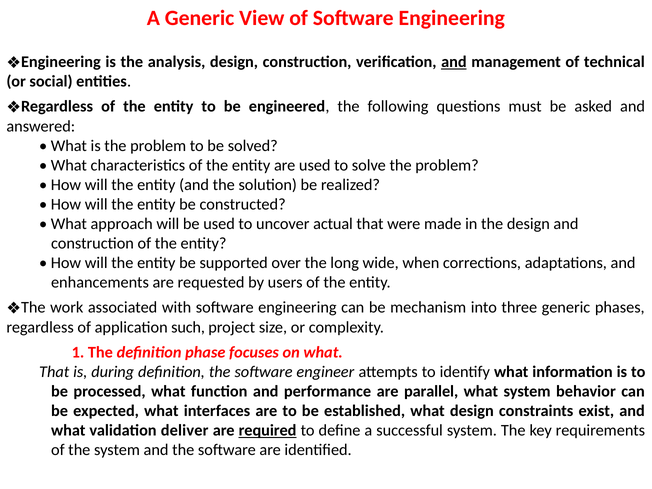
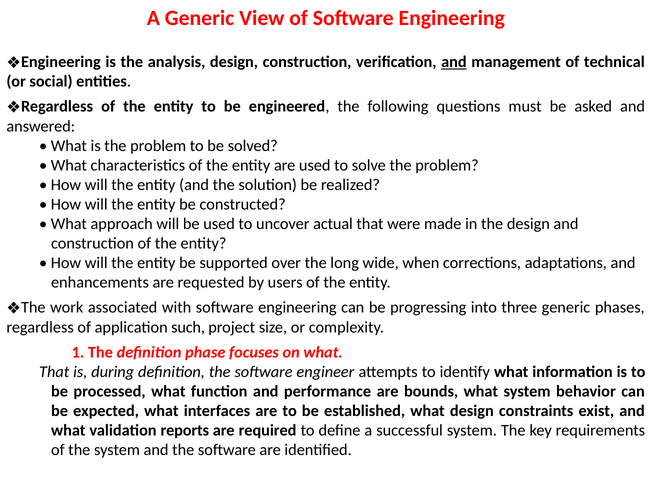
mechanism: mechanism -> progressing
parallel: parallel -> bounds
deliver: deliver -> reports
required underline: present -> none
